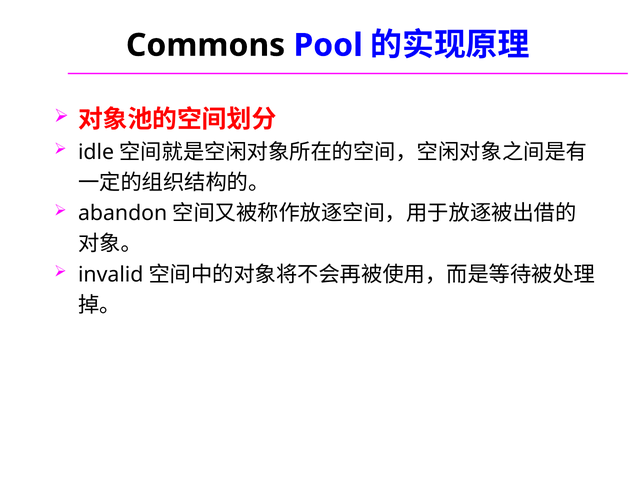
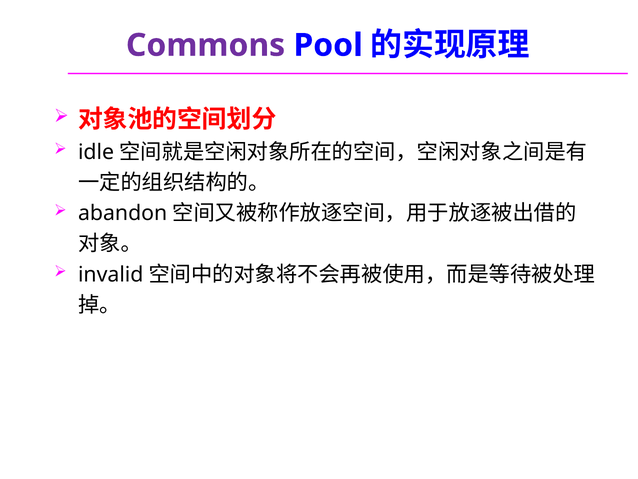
Commons colour: black -> purple
